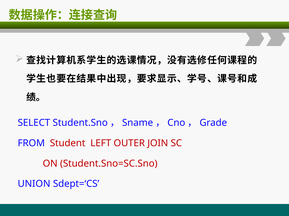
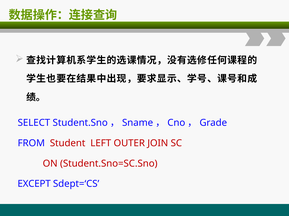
UNION: UNION -> EXCEPT
